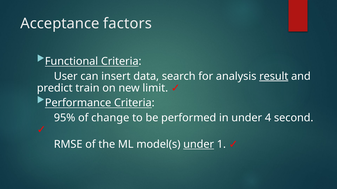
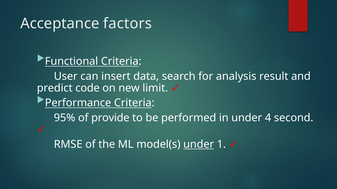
result underline: present -> none
train: train -> code
change: change -> provide
